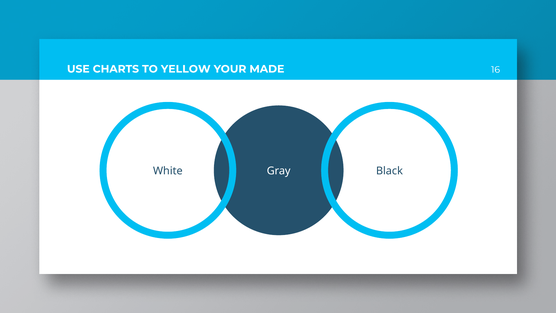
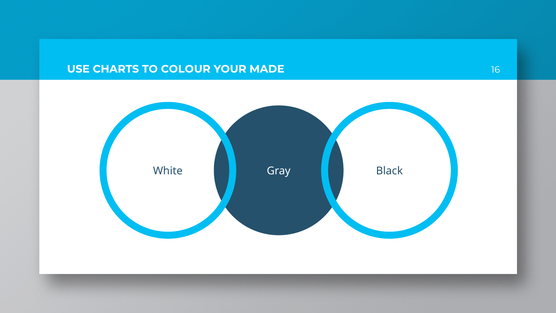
YELLOW: YELLOW -> COLOUR
